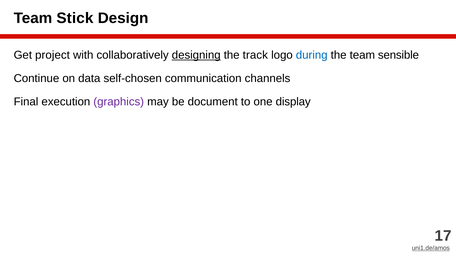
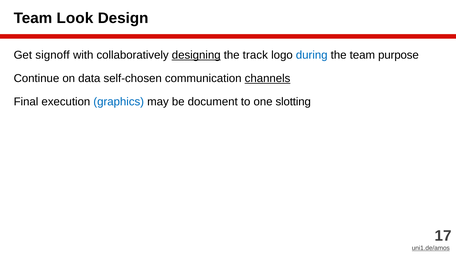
Stick: Stick -> Look
project: project -> signoff
sensible: sensible -> purpose
channels underline: none -> present
graphics colour: purple -> blue
display: display -> slotting
